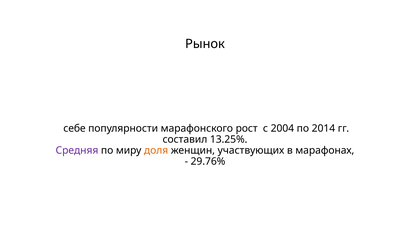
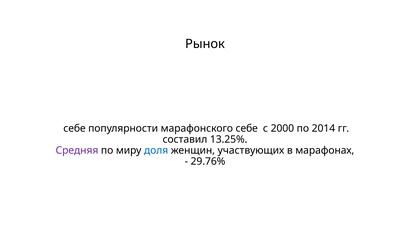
марафонского рост: рост -> себе
2004: 2004 -> 2000
доля colour: orange -> blue
